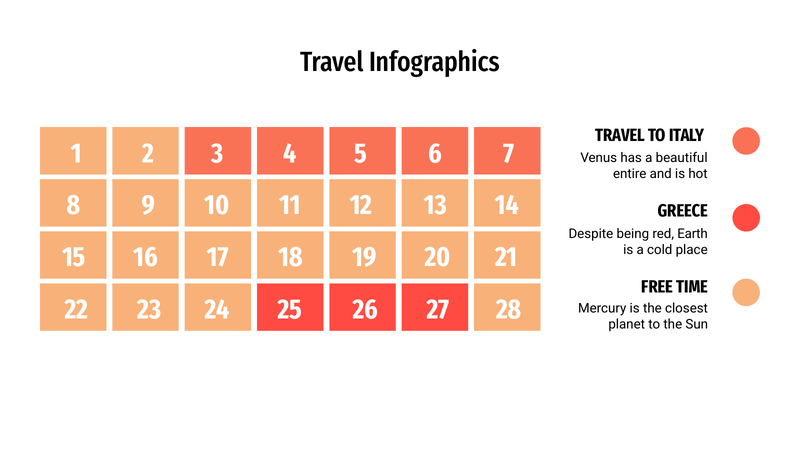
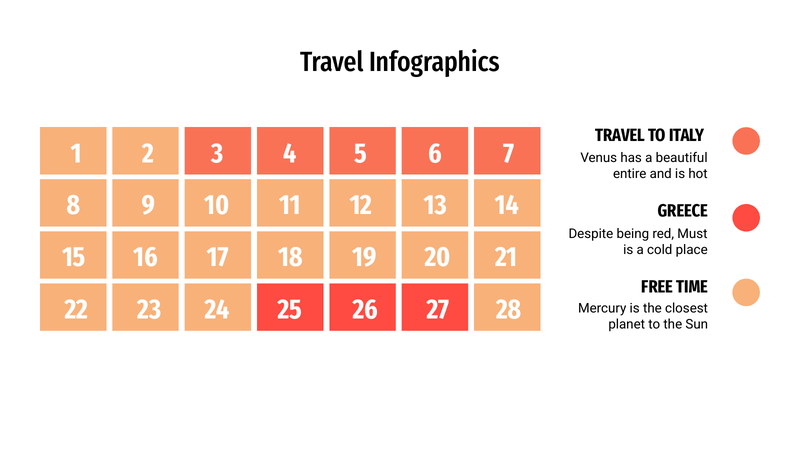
Earth: Earth -> Must
